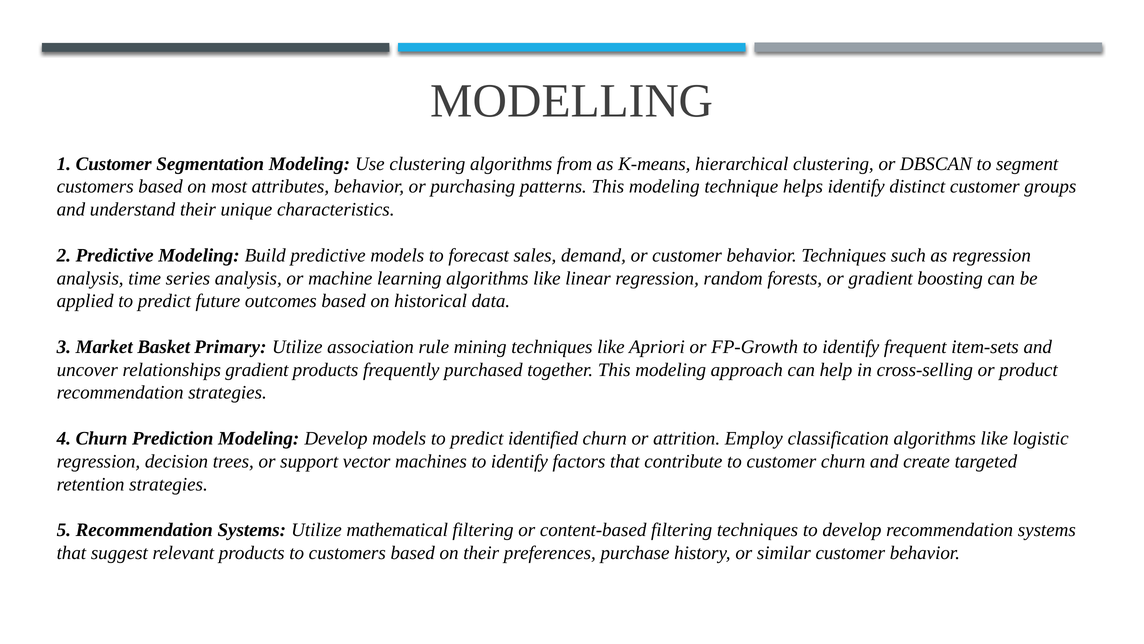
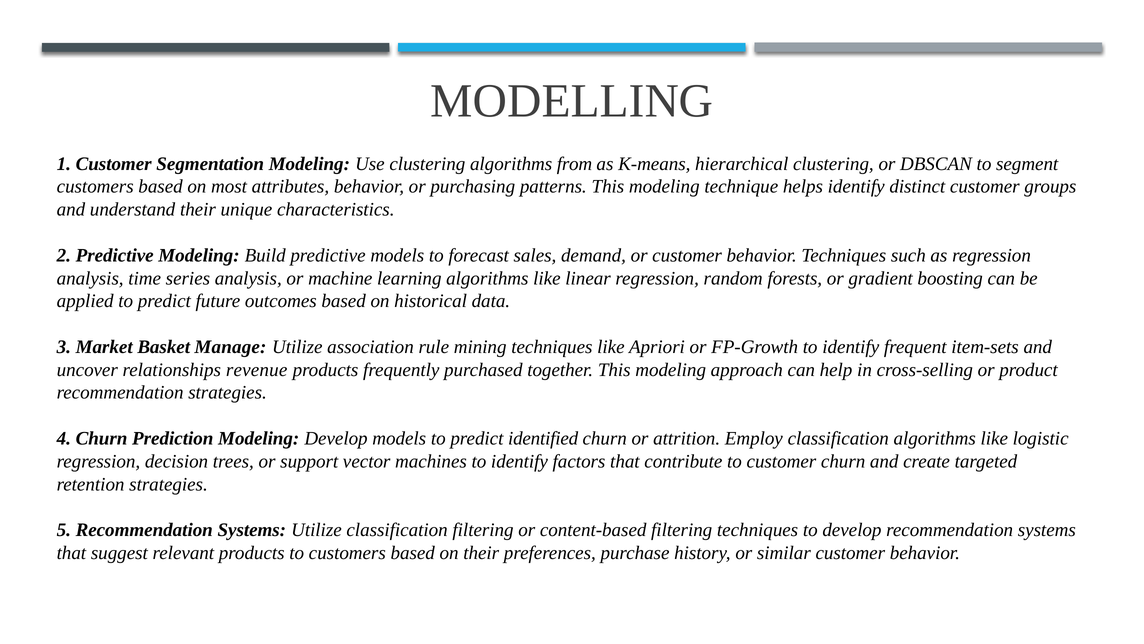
Primary: Primary -> Manage
relationships gradient: gradient -> revenue
Utilize mathematical: mathematical -> classification
